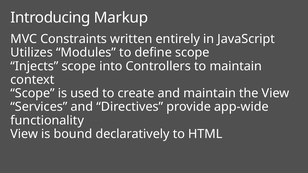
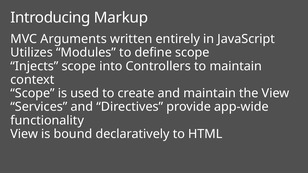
Constraints: Constraints -> Arguments
